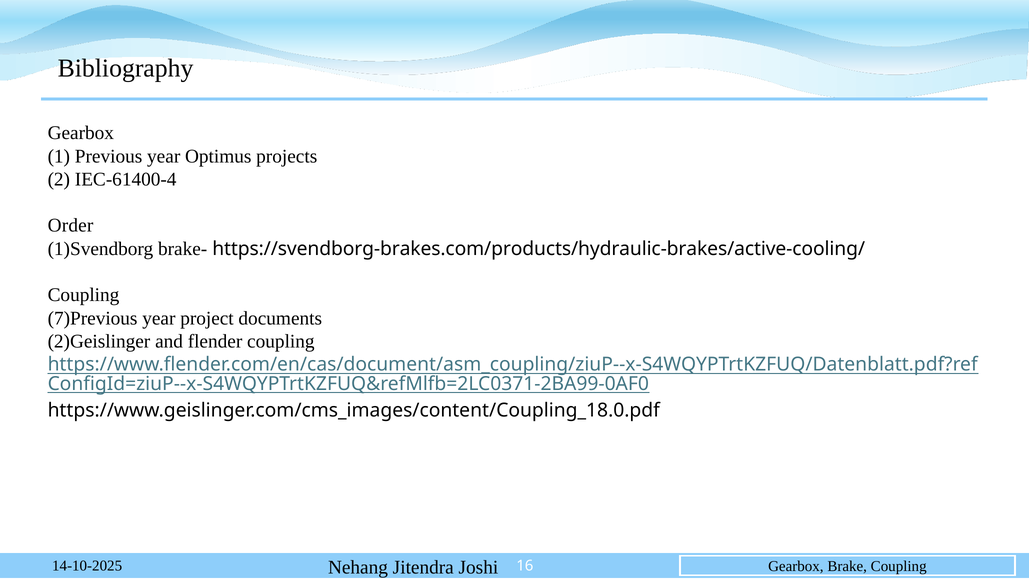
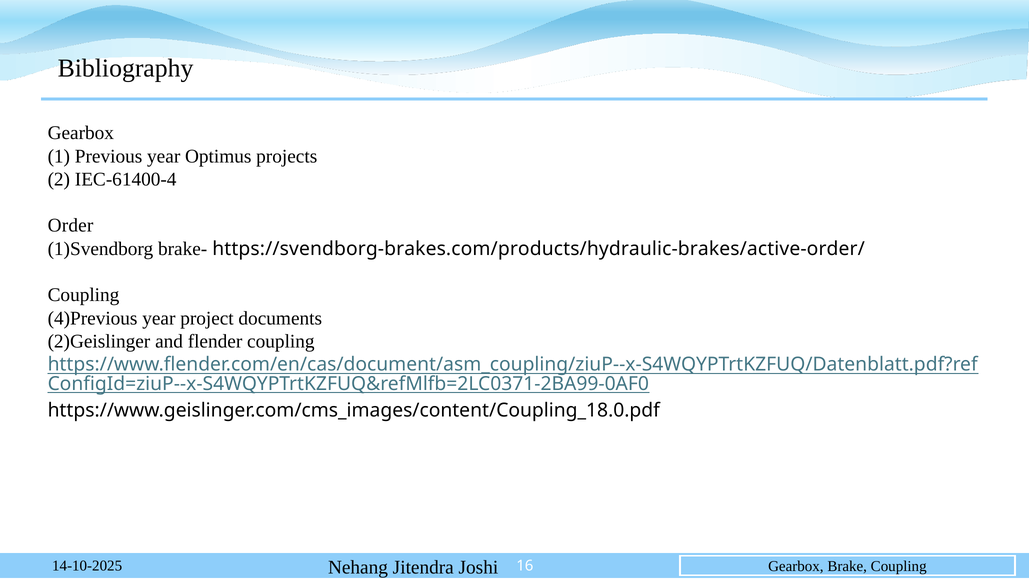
https://svendborg-brakes.com/products/hydraulic-brakes/active-cooling/: https://svendborg-brakes.com/products/hydraulic-brakes/active-cooling/ -> https://svendborg-brakes.com/products/hydraulic-brakes/active-order/
7)Previous: 7)Previous -> 4)Previous
